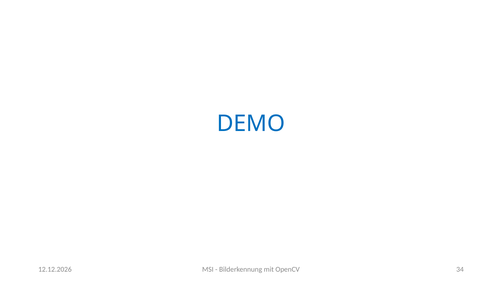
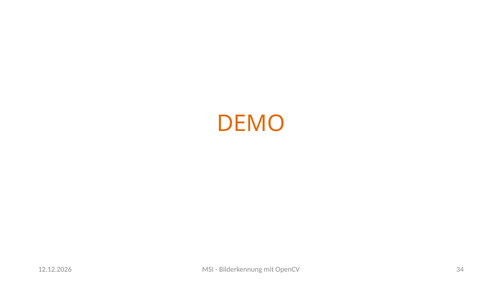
DEMO colour: blue -> orange
